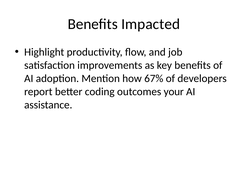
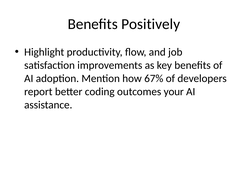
Impacted: Impacted -> Positively
